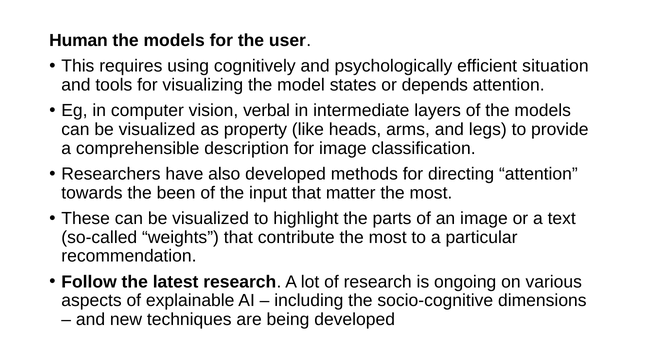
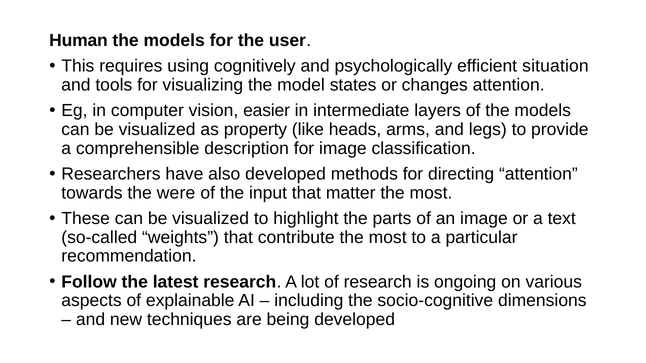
depends: depends -> changes
verbal: verbal -> easier
been: been -> were
